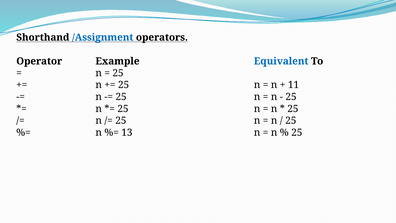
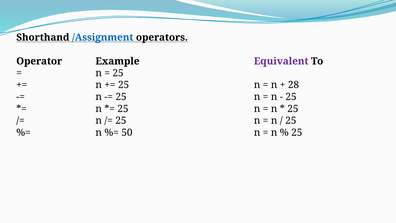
Equivalent colour: blue -> purple
11: 11 -> 28
13: 13 -> 50
